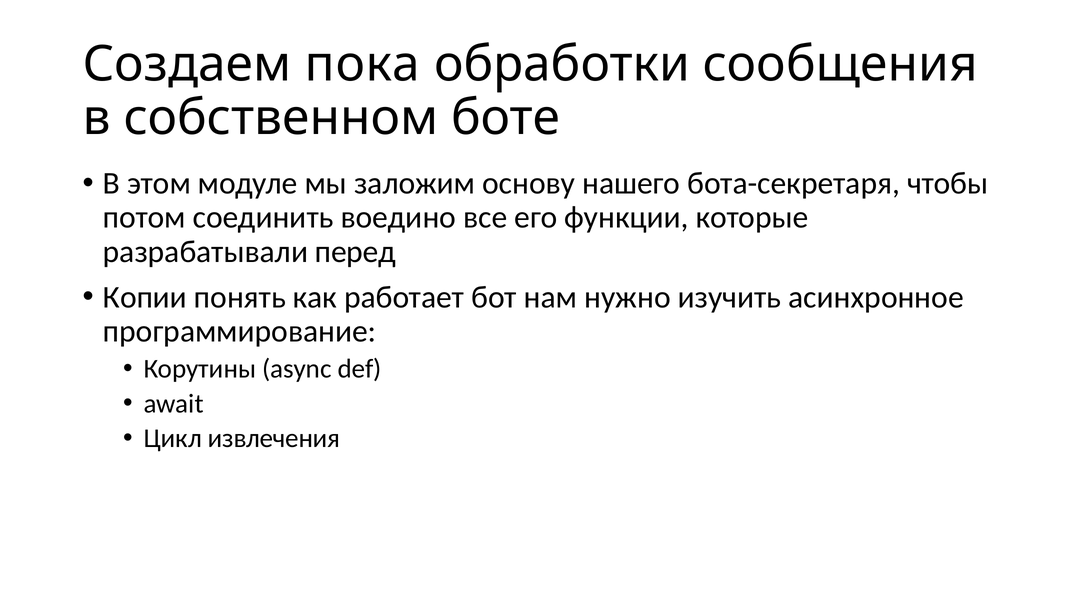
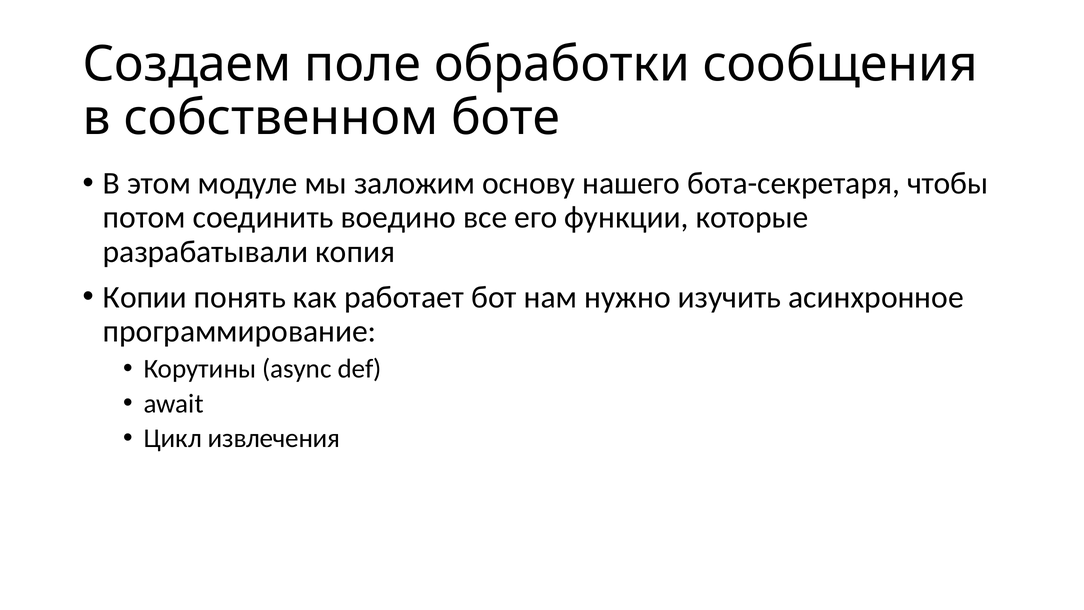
пока: пока -> поле
перед: перед -> копия
